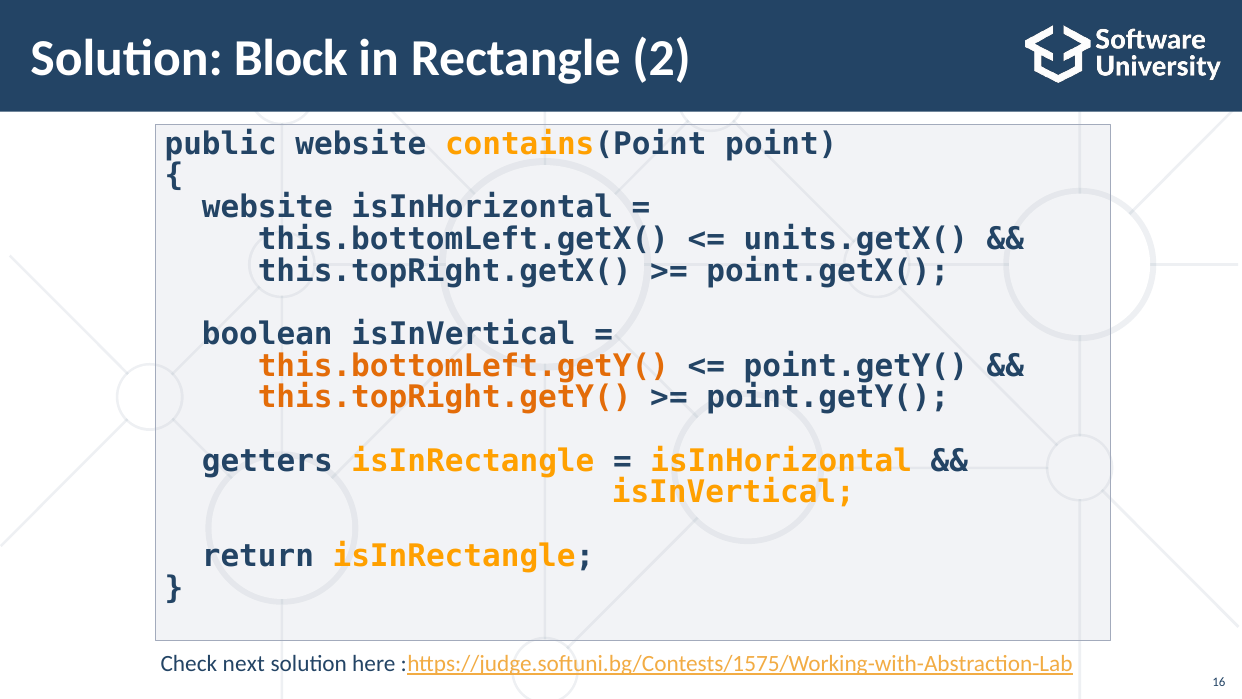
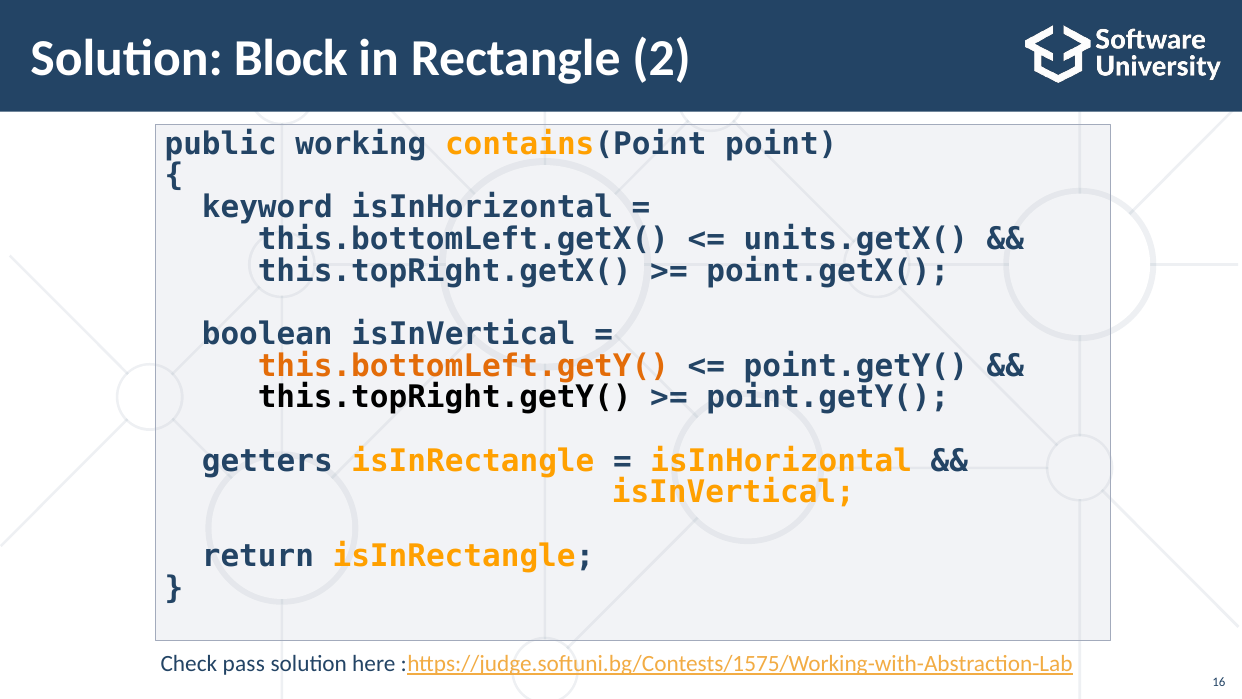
public website: website -> working
website at (267, 207): website -> keyword
this.topRight.getY( colour: orange -> black
next: next -> pass
